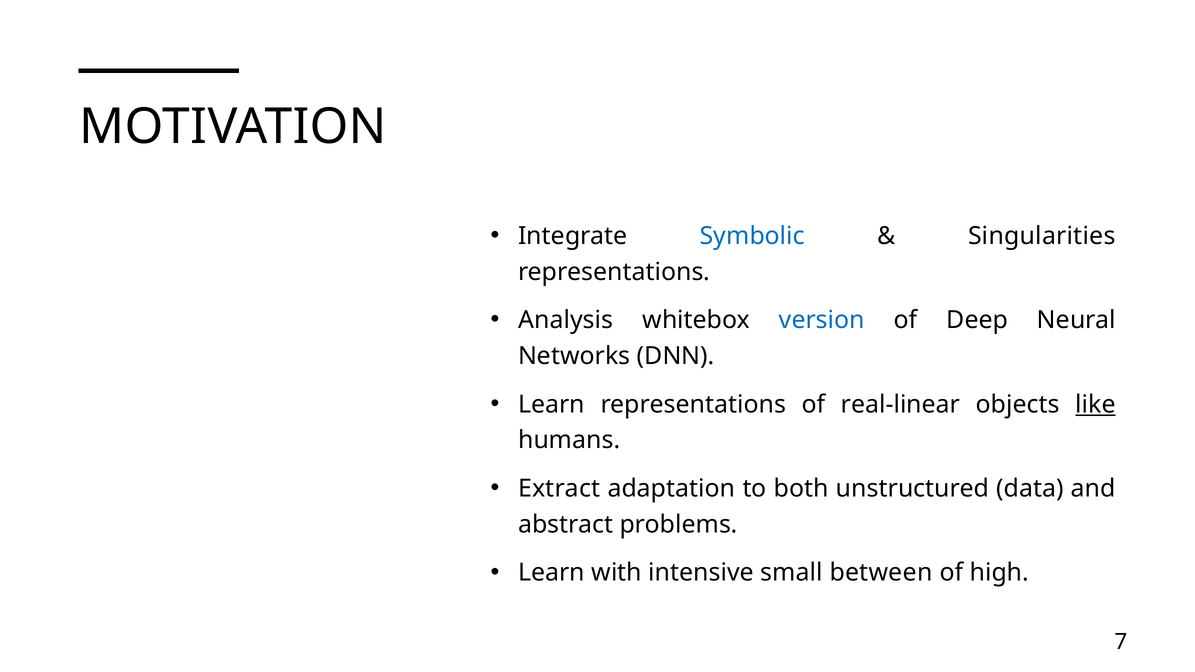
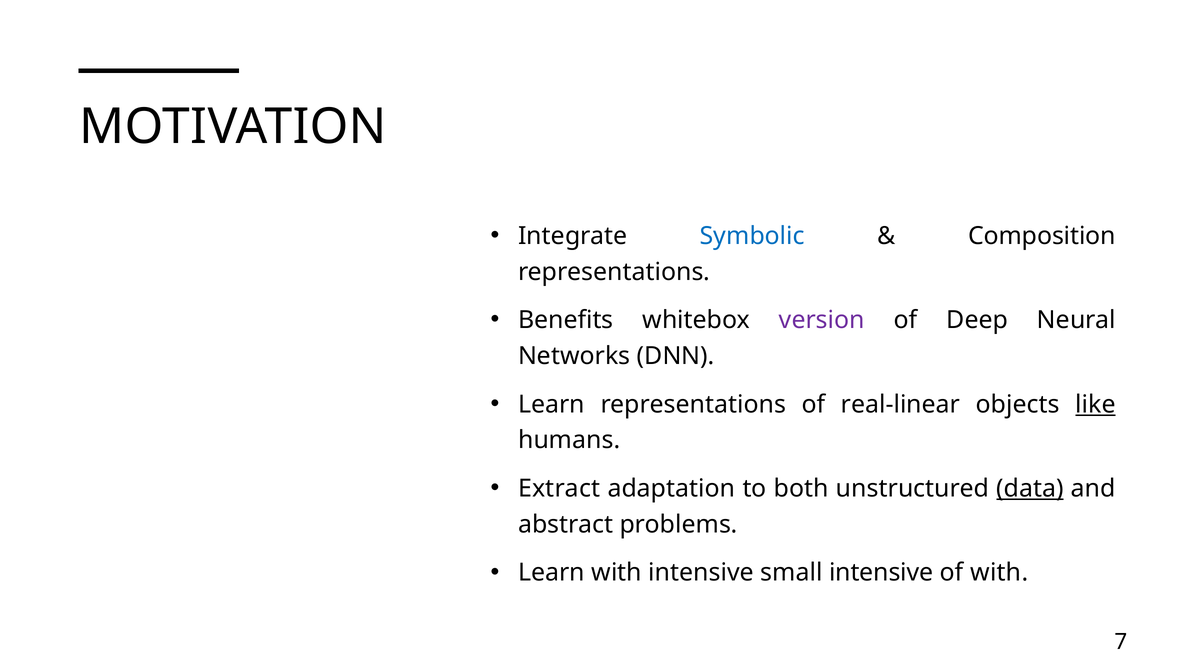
Singularities: Singularities -> Composition
Analysis: Analysis -> Benefits
version colour: blue -> purple
data underline: none -> present
small between: between -> intensive
of high: high -> with
